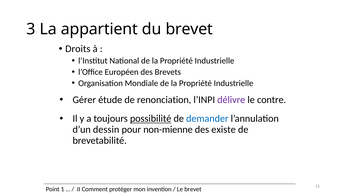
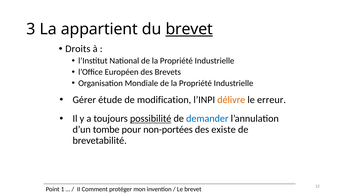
brevet at (189, 29) underline: none -> present
renonciation: renonciation -> modification
délivre colour: purple -> orange
contre: contre -> erreur
dessin: dessin -> tombe
non-mienne: non-mienne -> non-portées
